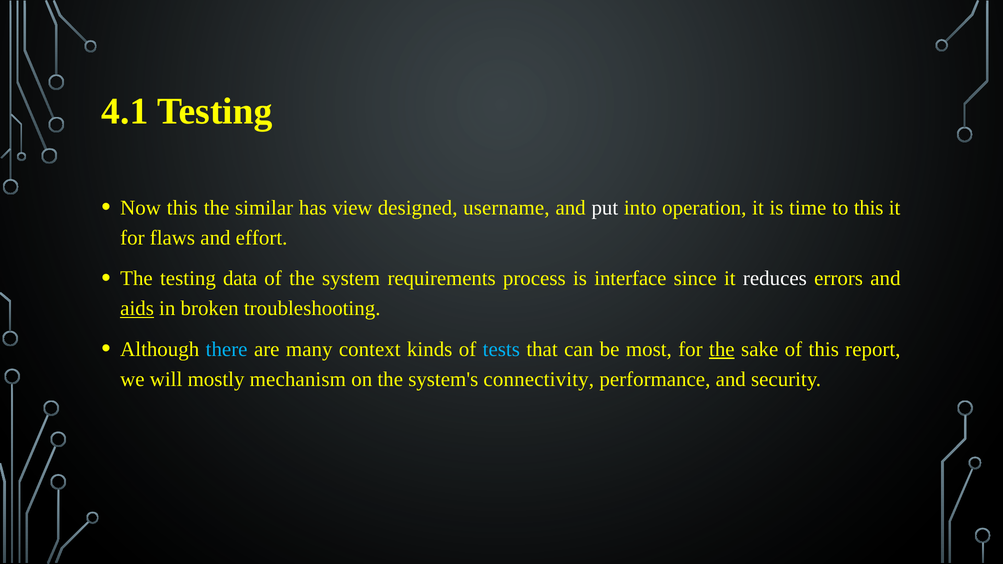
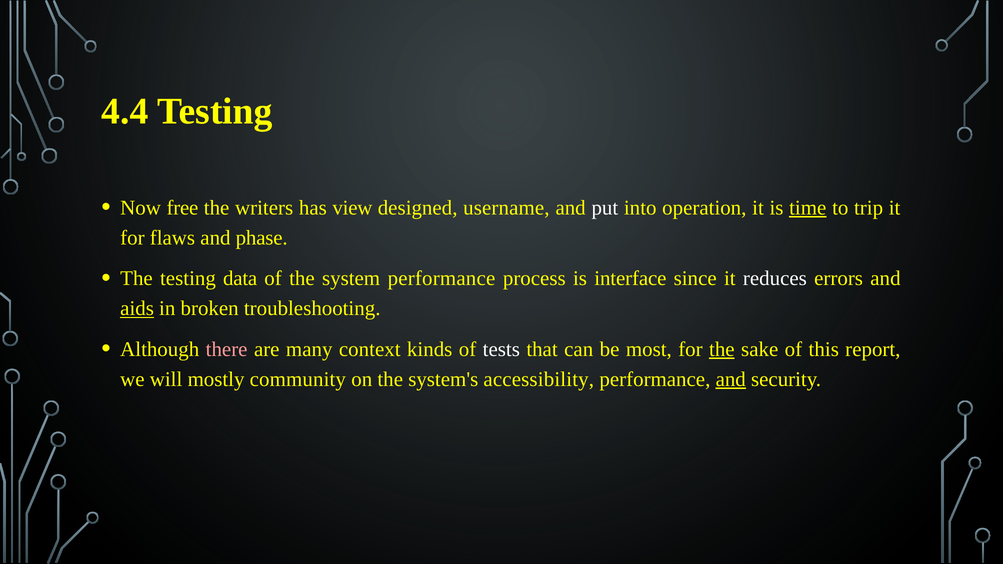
4.1: 4.1 -> 4.4
Now this: this -> free
similar: similar -> writers
time underline: none -> present
to this: this -> trip
effort: effort -> phase
system requirements: requirements -> performance
there colour: light blue -> pink
tests colour: light blue -> white
mechanism: mechanism -> community
connectivity: connectivity -> accessibility
and at (731, 379) underline: none -> present
